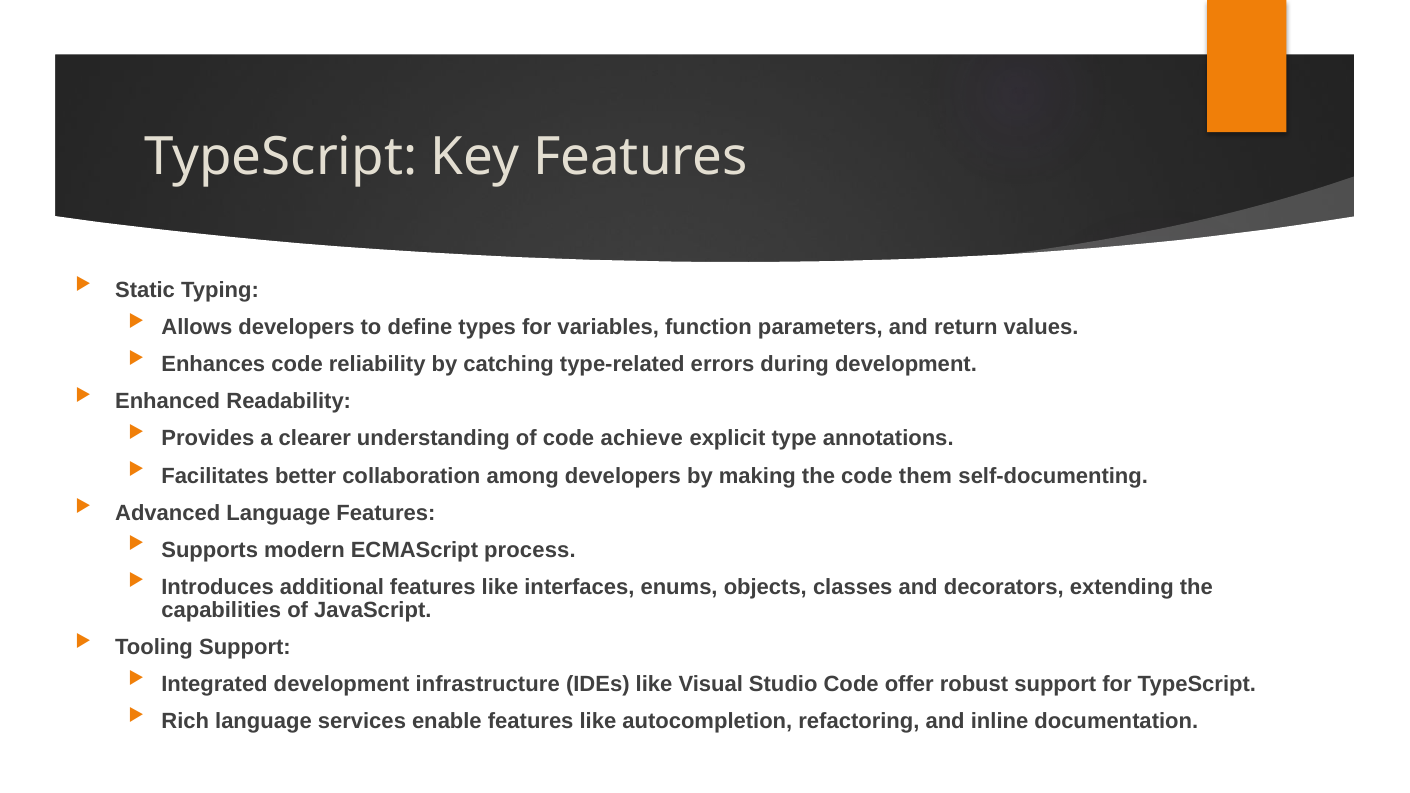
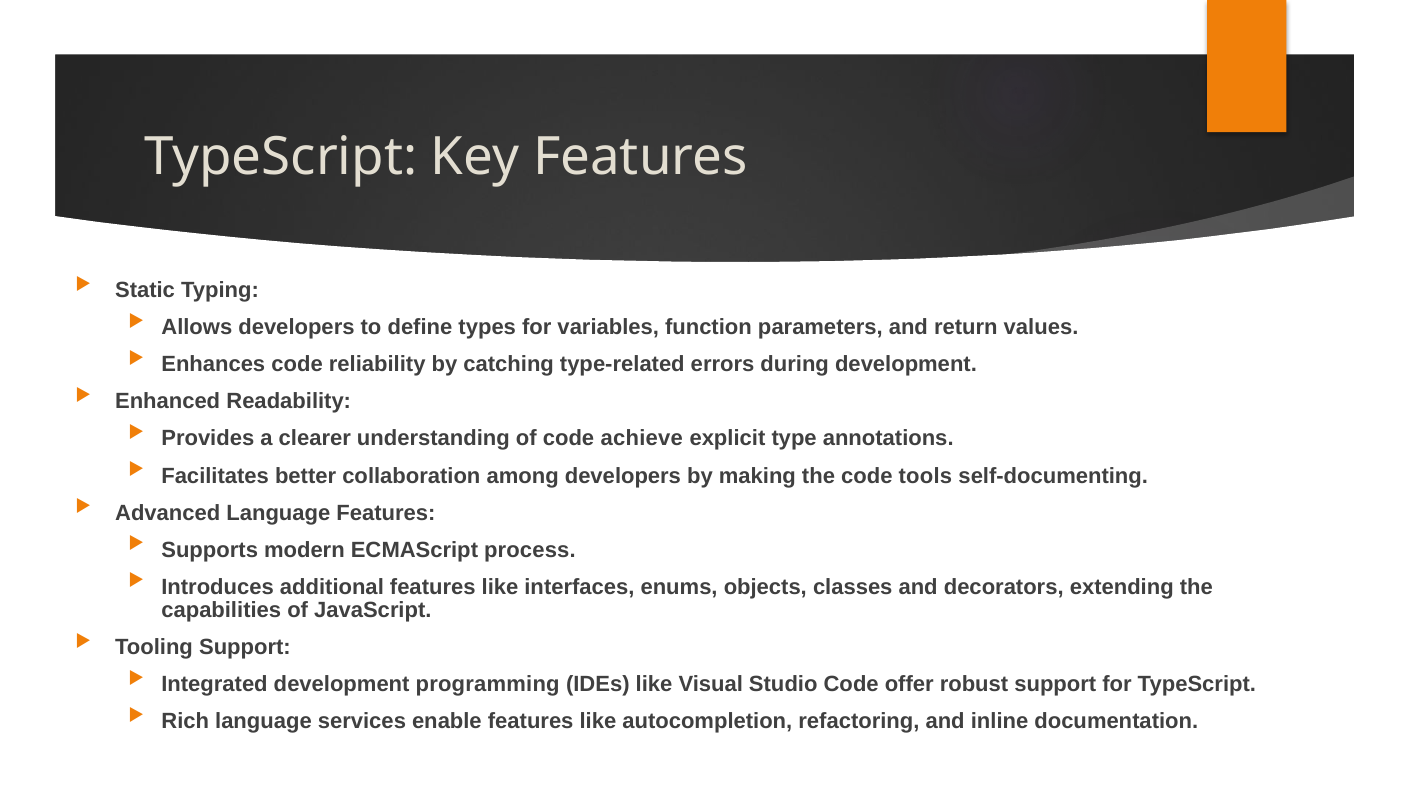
them: them -> tools
infrastructure: infrastructure -> programming
